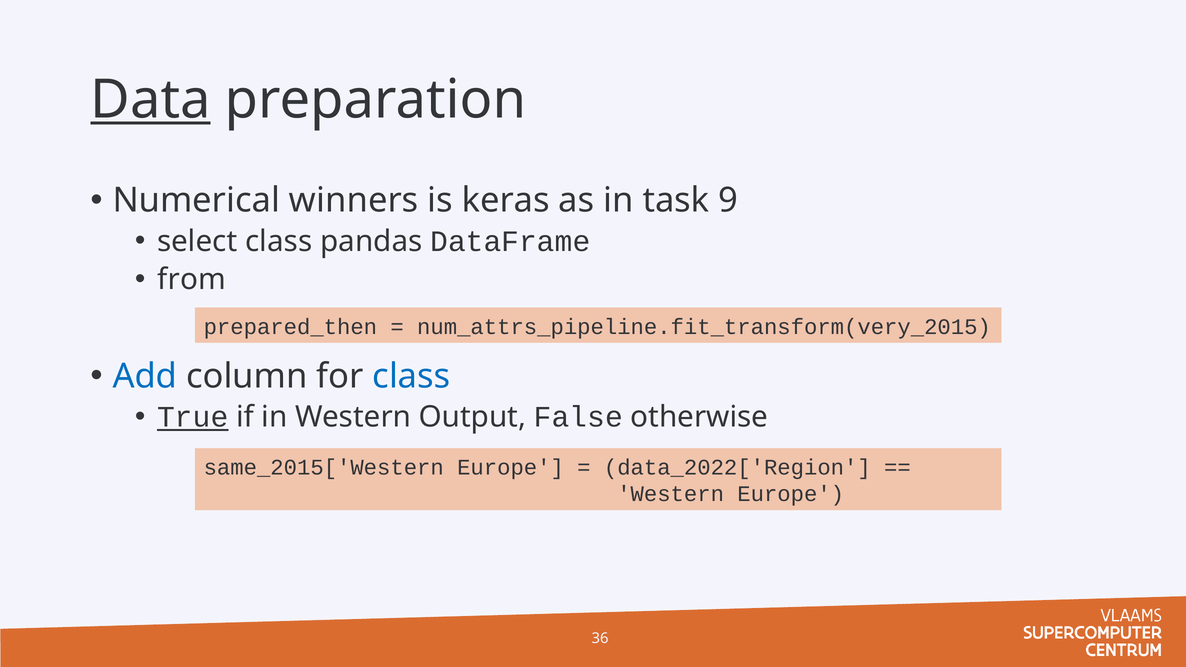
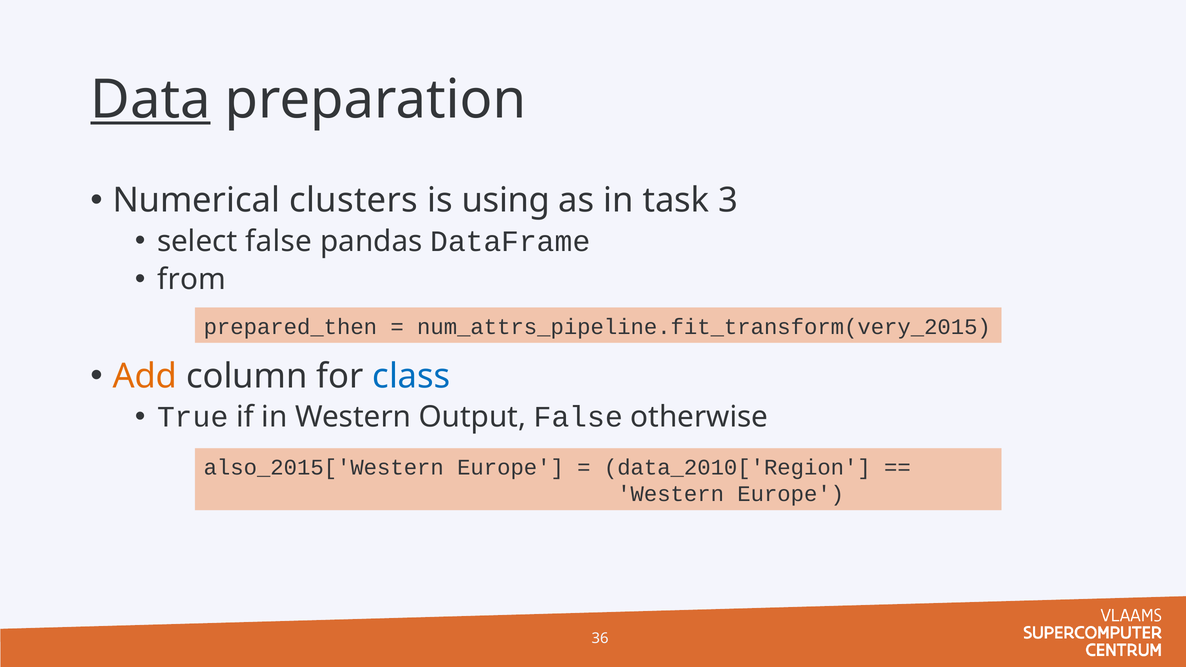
winners: winners -> clusters
keras: keras -> using
9: 9 -> 3
select class: class -> false
Add colour: blue -> orange
True underline: present -> none
same_2015['Western: same_2015['Western -> also_2015['Western
data_2022['Region: data_2022['Region -> data_2010['Region
